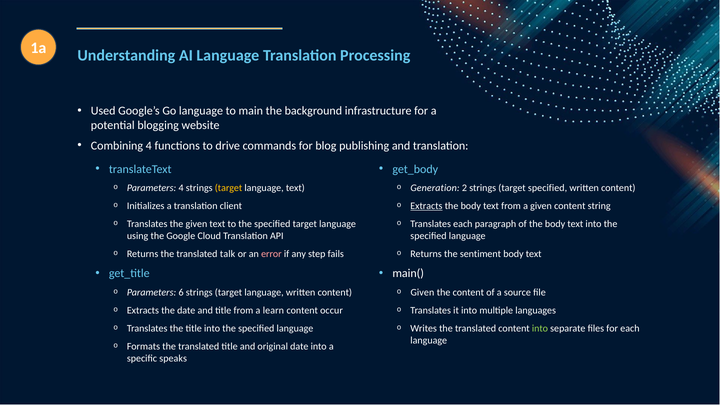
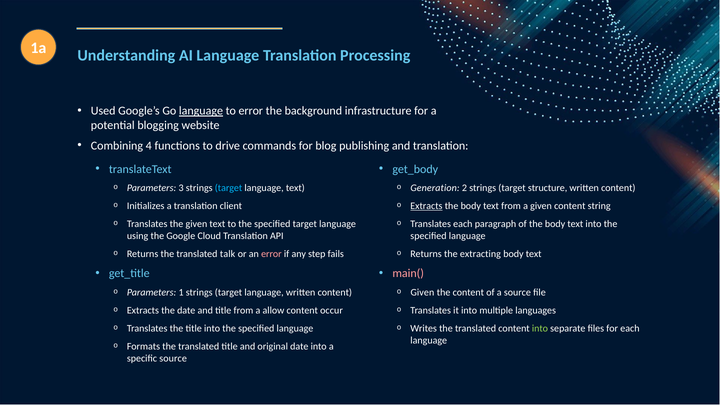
language at (201, 111) underline: none -> present
to main: main -> error
Parameters 4: 4 -> 3
target at (229, 188) colour: yellow -> light blue
target specified: specified -> structure
sentiment: sentiment -> extracting
main( colour: white -> pink
6: 6 -> 1
learn: learn -> allow
specific speaks: speaks -> source
